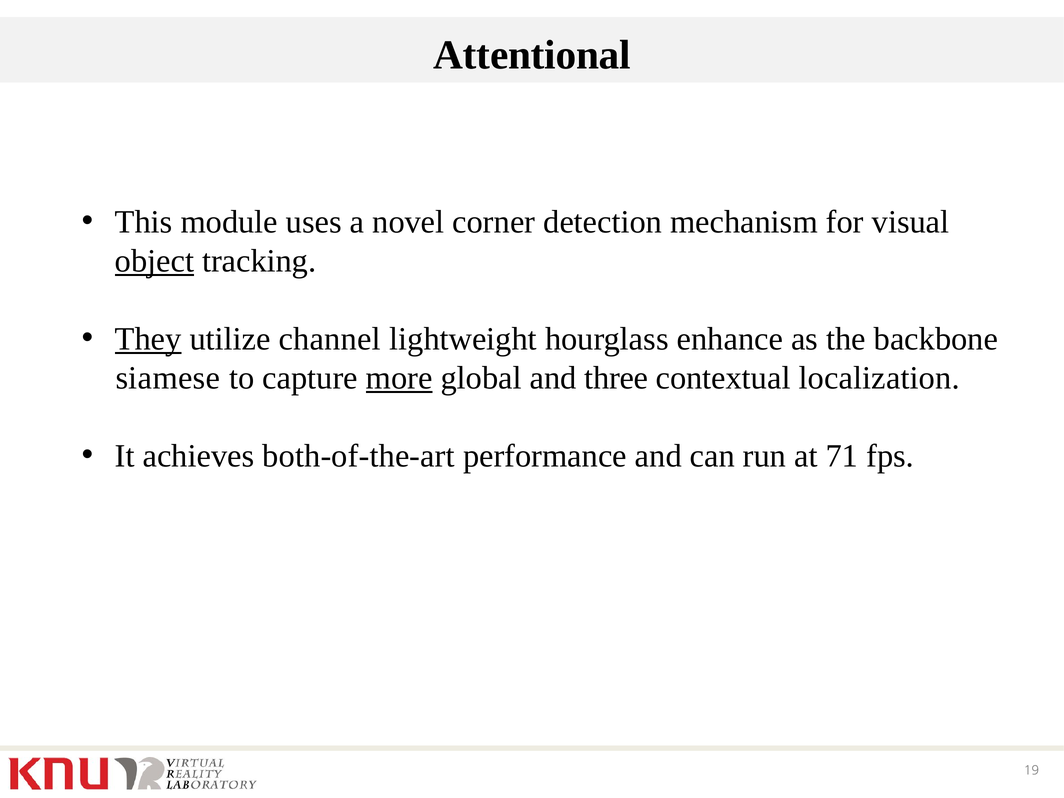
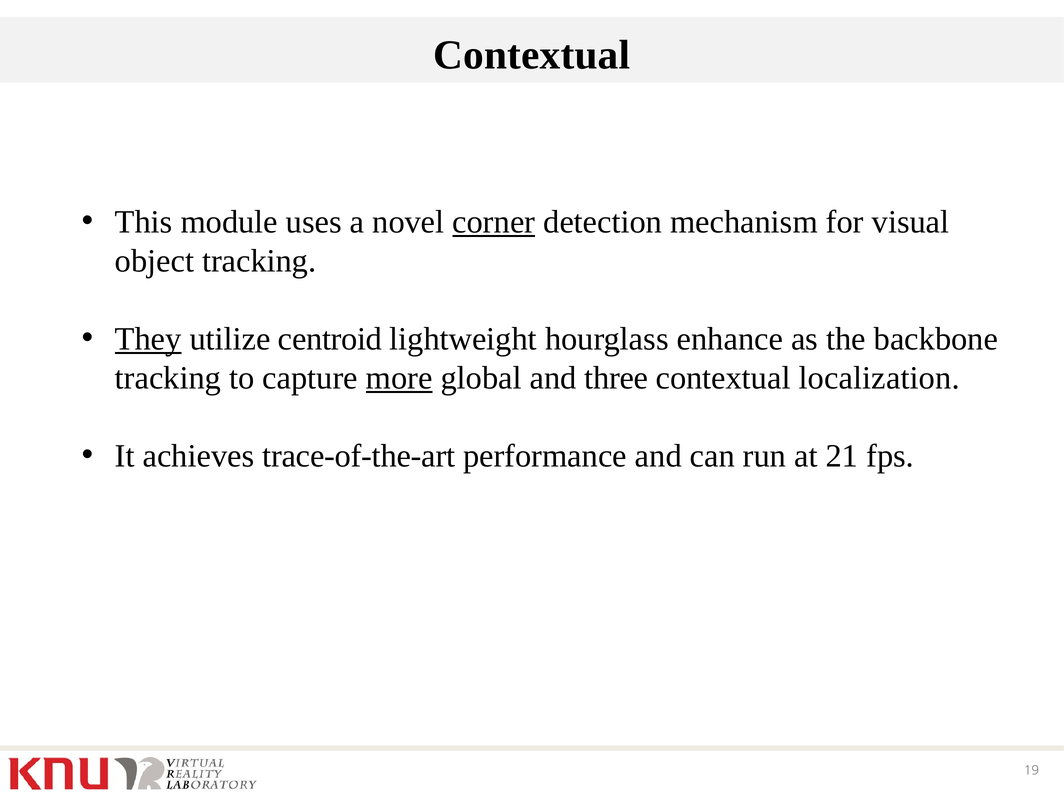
Attentional at (532, 55): Attentional -> Contextual
corner underline: none -> present
object underline: present -> none
channel: channel -> centroid
siamese at (168, 378): siamese -> tracking
both-of-the-art: both-of-the-art -> trace-of-the-art
71: 71 -> 21
